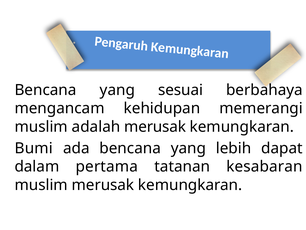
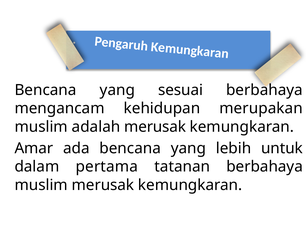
memerangi: memerangi -> merupakan
Bumi: Bumi -> Amar
dapat: dapat -> untuk
tatanan kesabaran: kesabaran -> berbahaya
